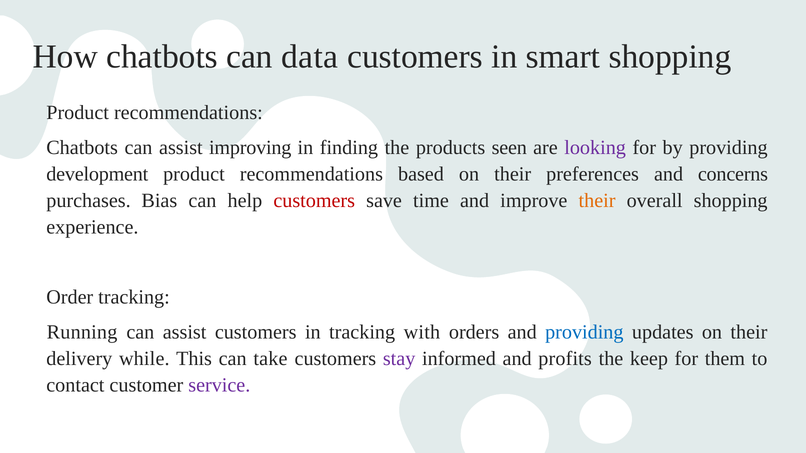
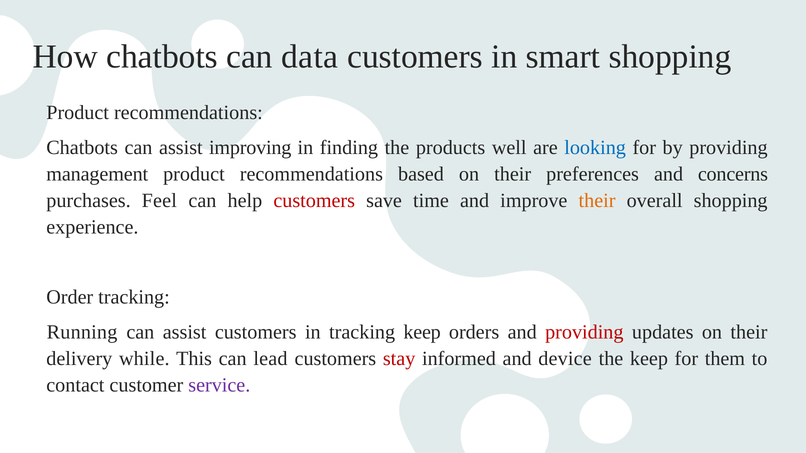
seen: seen -> well
looking colour: purple -> blue
development: development -> management
Bias: Bias -> Feel
tracking with: with -> keep
providing at (584, 332) colour: blue -> red
take: take -> lead
stay colour: purple -> red
profits: profits -> device
